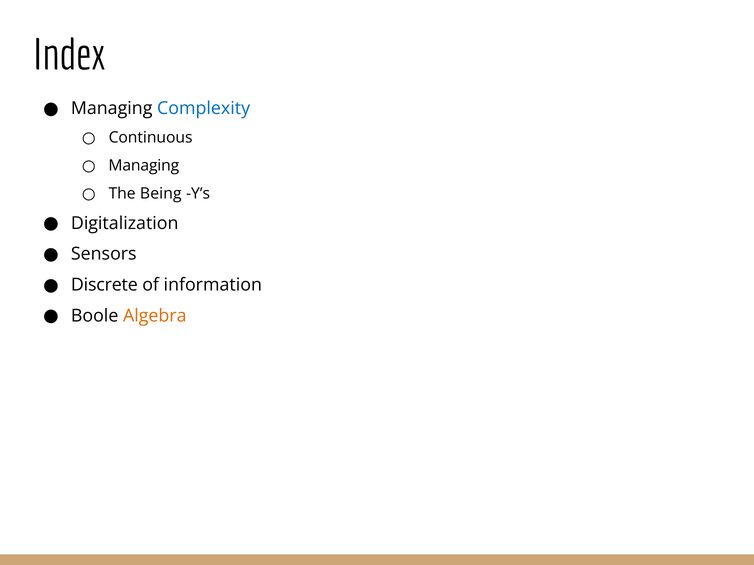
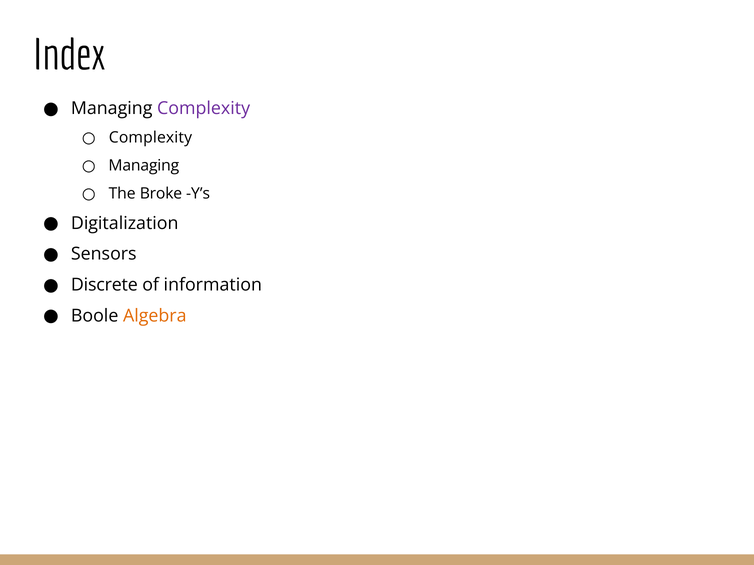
Complexity at (204, 109) colour: blue -> purple
Continuous at (151, 138): Continuous -> Complexity
Being: Being -> Broke
